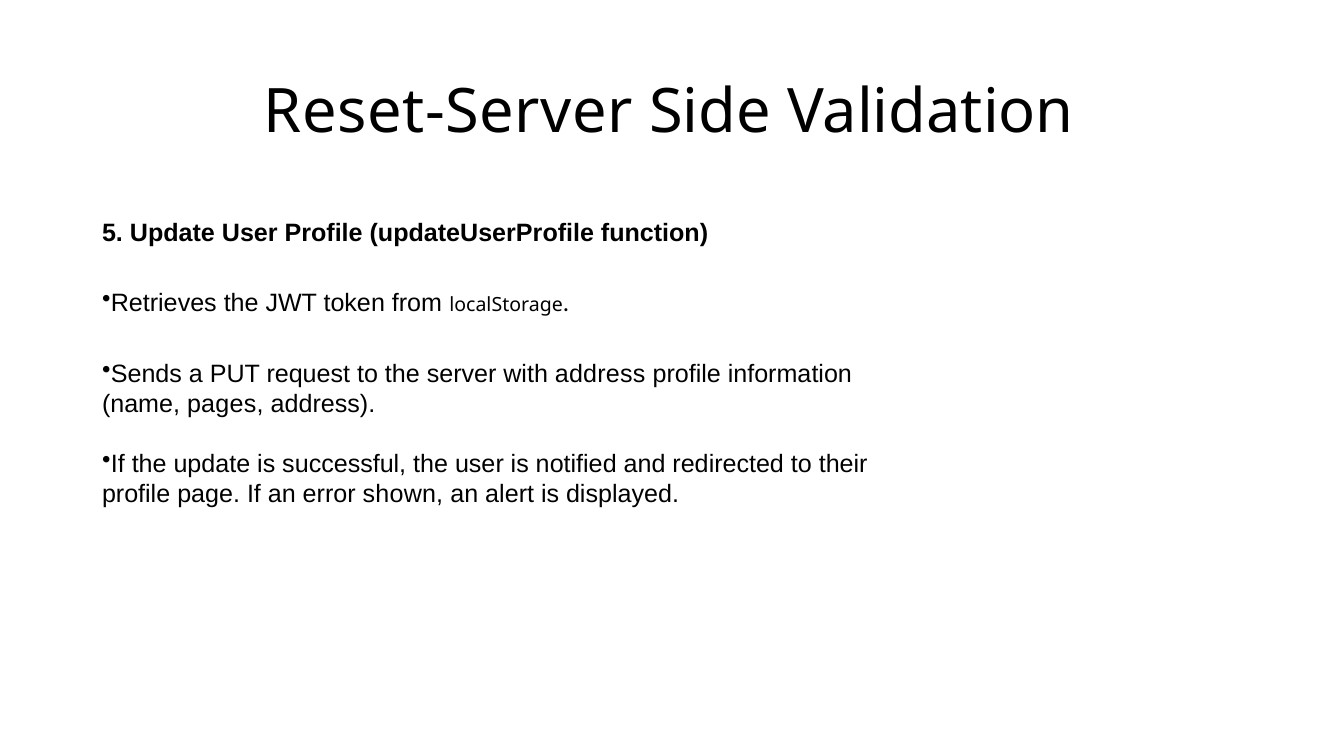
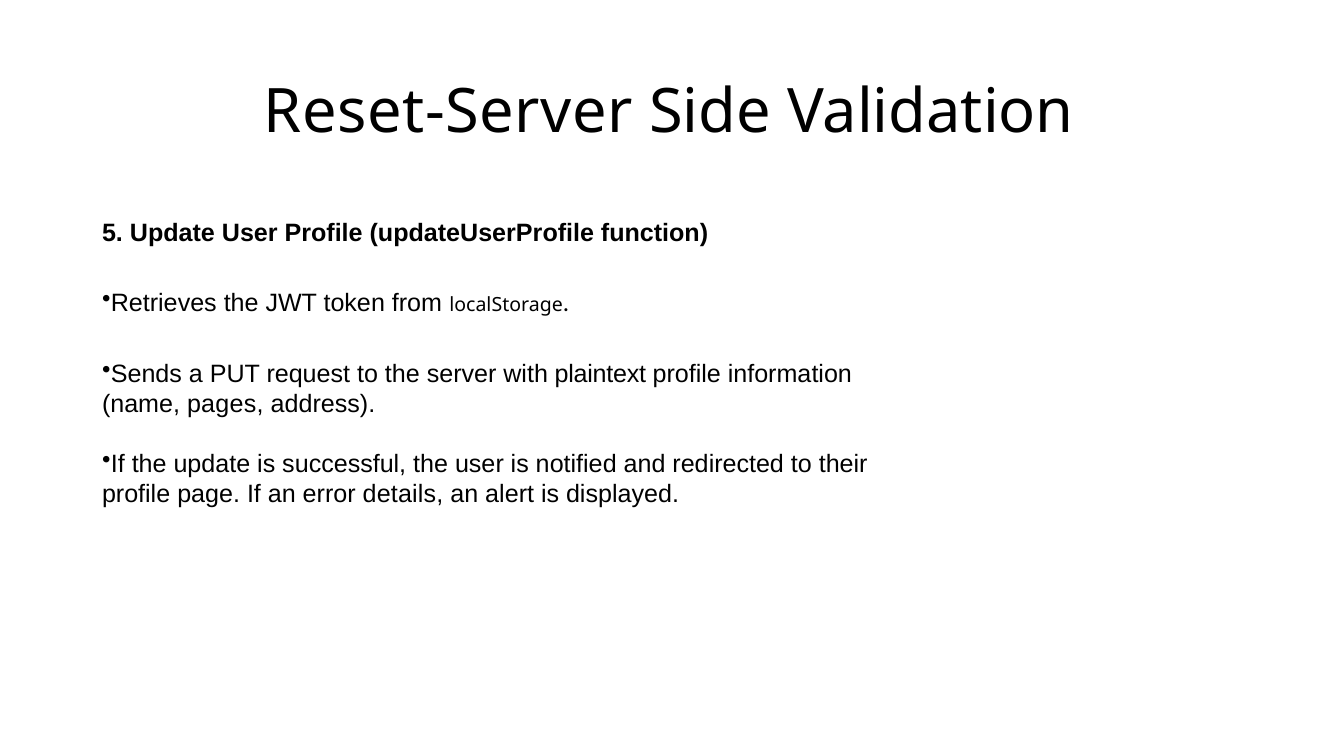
with address: address -> plaintext
shown: shown -> details
